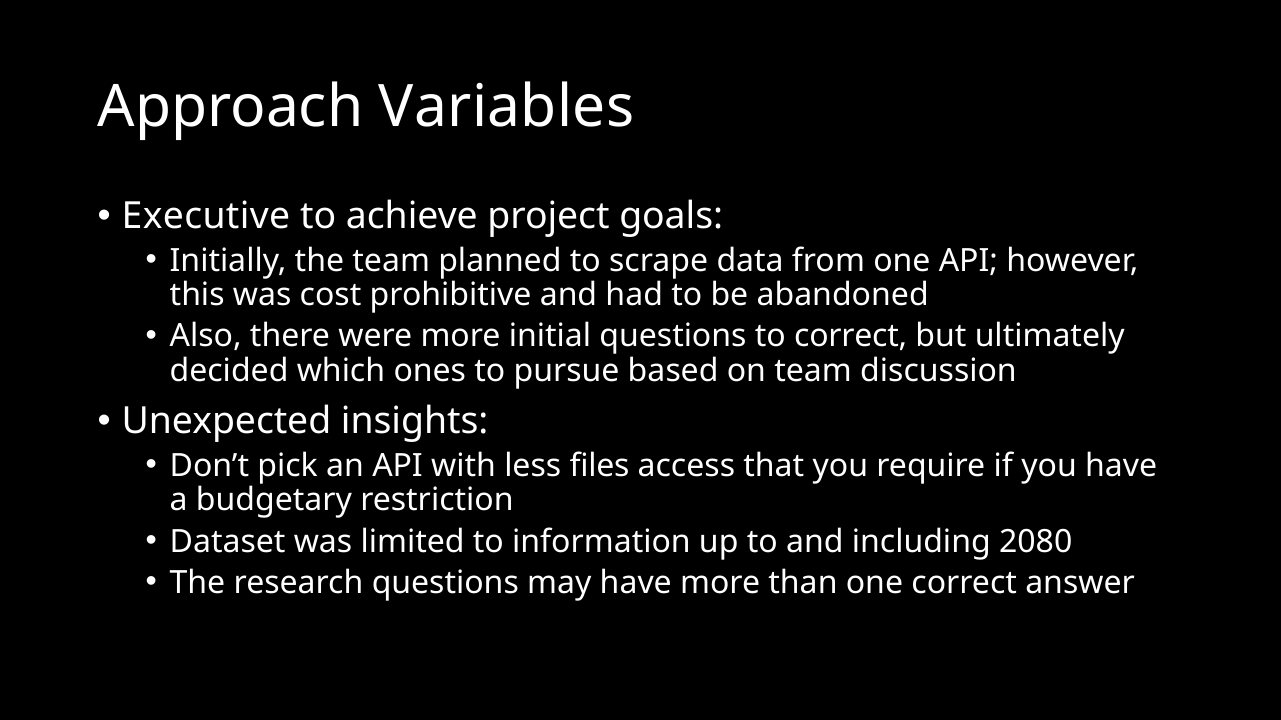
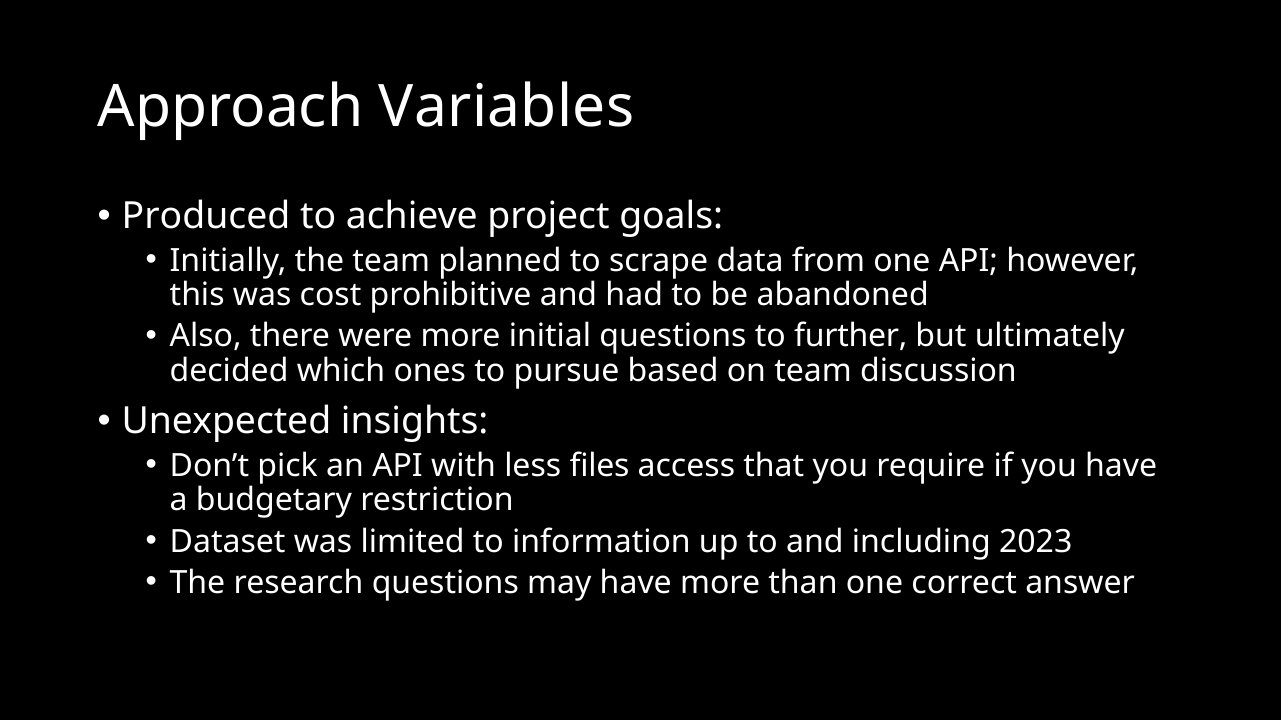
Executive: Executive -> Produced
to correct: correct -> further
2080: 2080 -> 2023
